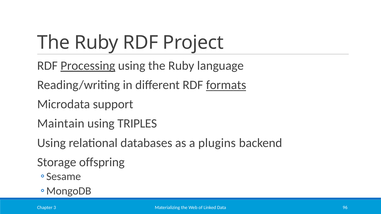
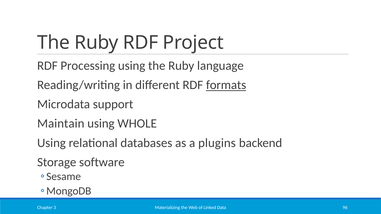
Processing underline: present -> none
TRIPLES: TRIPLES -> WHOLE
offspring: offspring -> software
